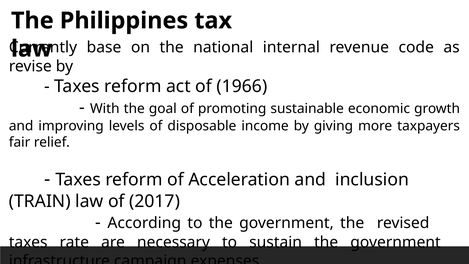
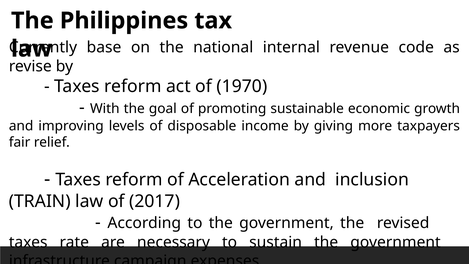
1966: 1966 -> 1970
